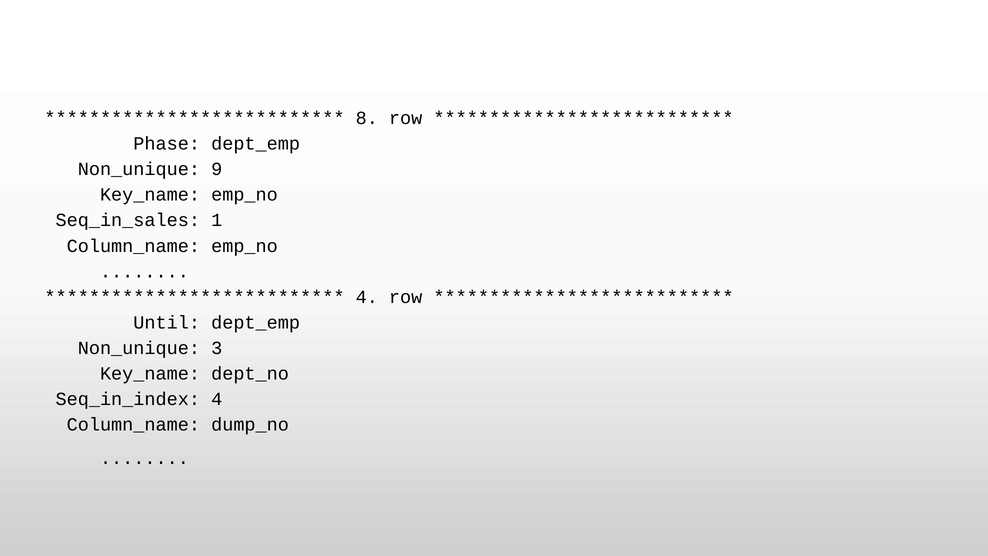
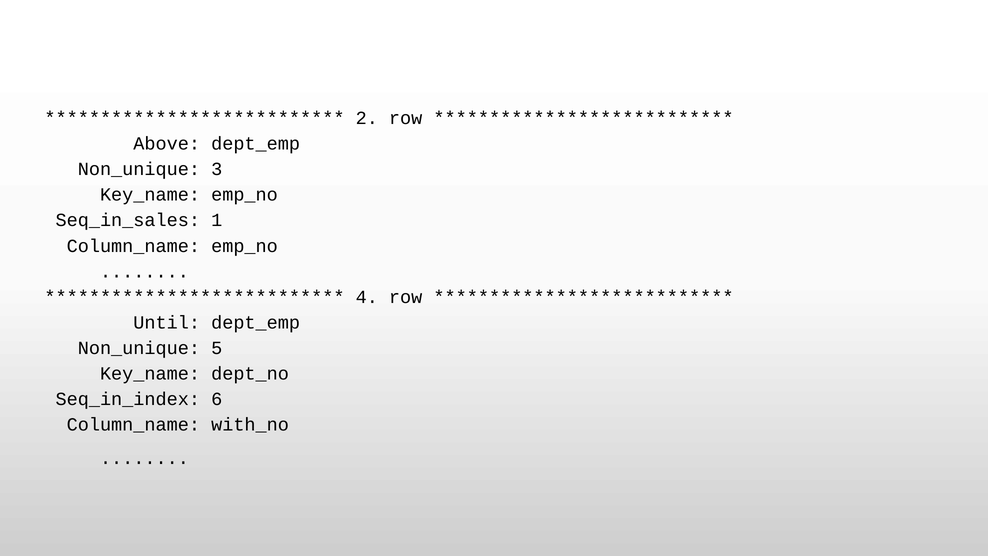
8: 8 -> 2
Phase: Phase -> Above
9: 9 -> 3
3: 3 -> 5
Seq_in_index 4: 4 -> 6
dump_no: dump_no -> with_no
